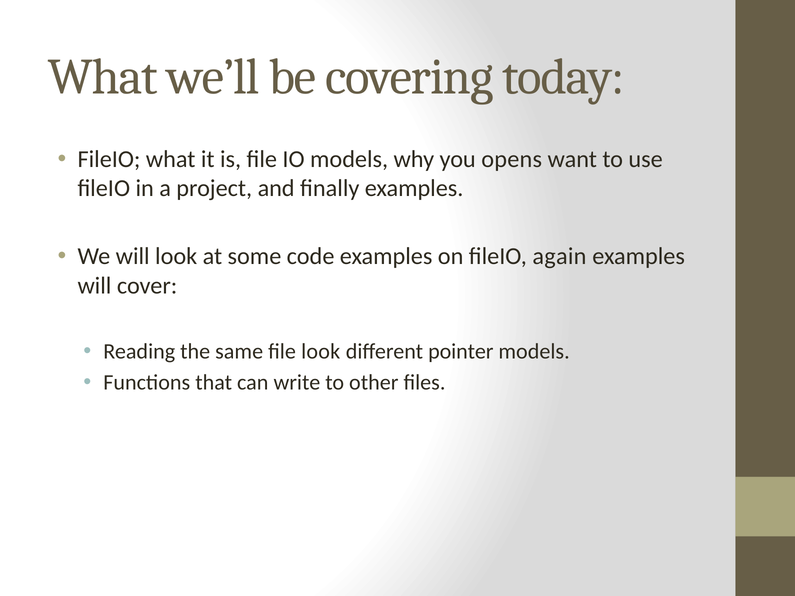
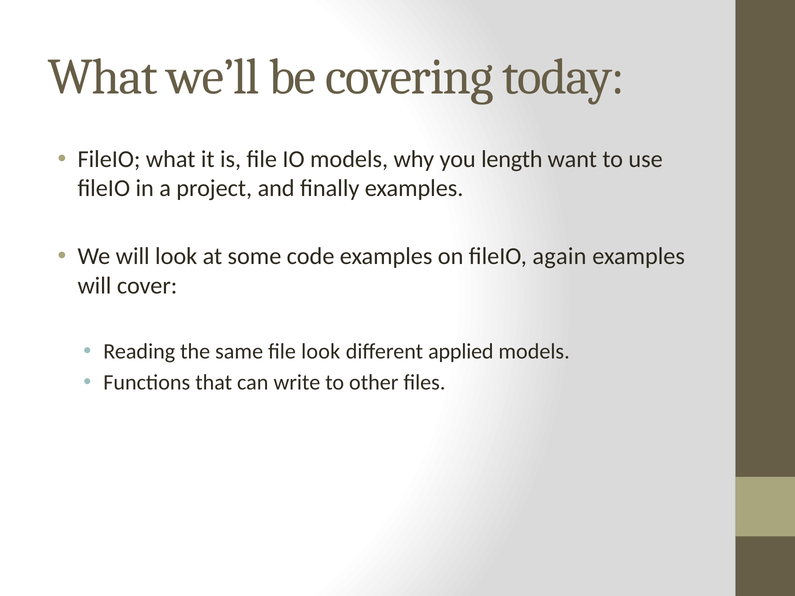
opens: opens -> length
pointer: pointer -> applied
